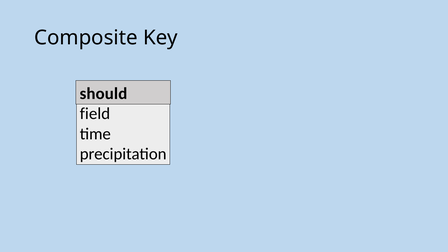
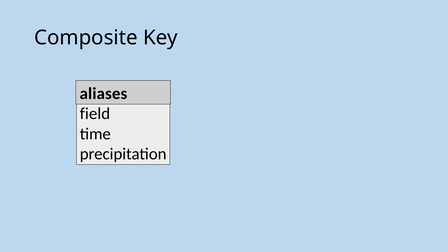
should: should -> aliases
